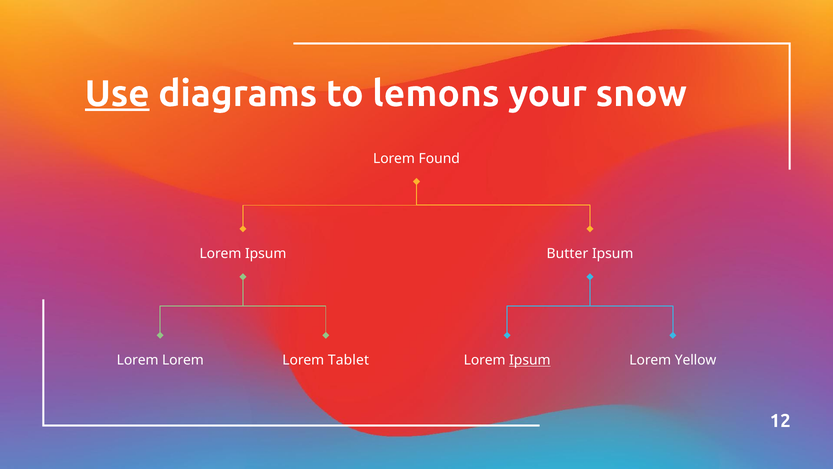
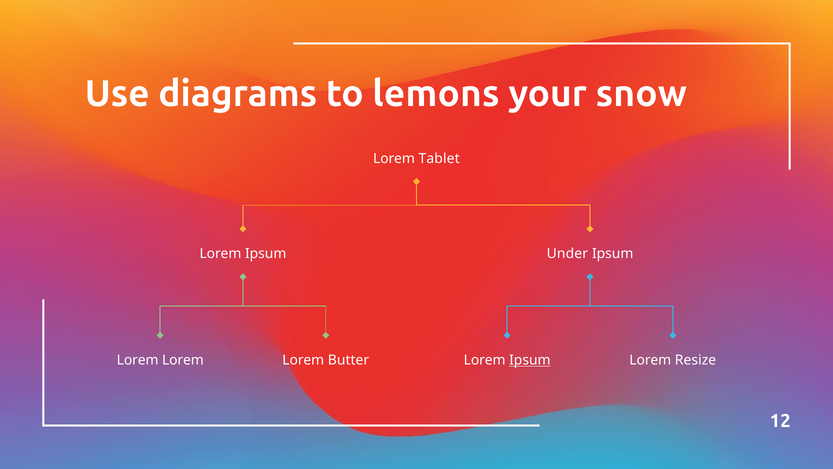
Use underline: present -> none
Found: Found -> Tablet
Butter: Butter -> Under
Tablet: Tablet -> Butter
Yellow: Yellow -> Resize
